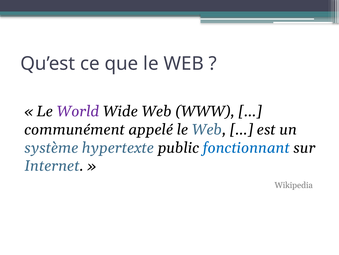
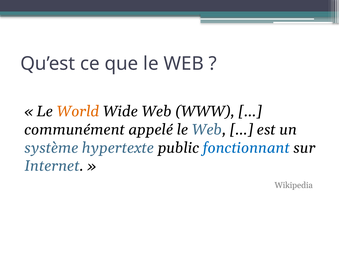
World colour: purple -> orange
